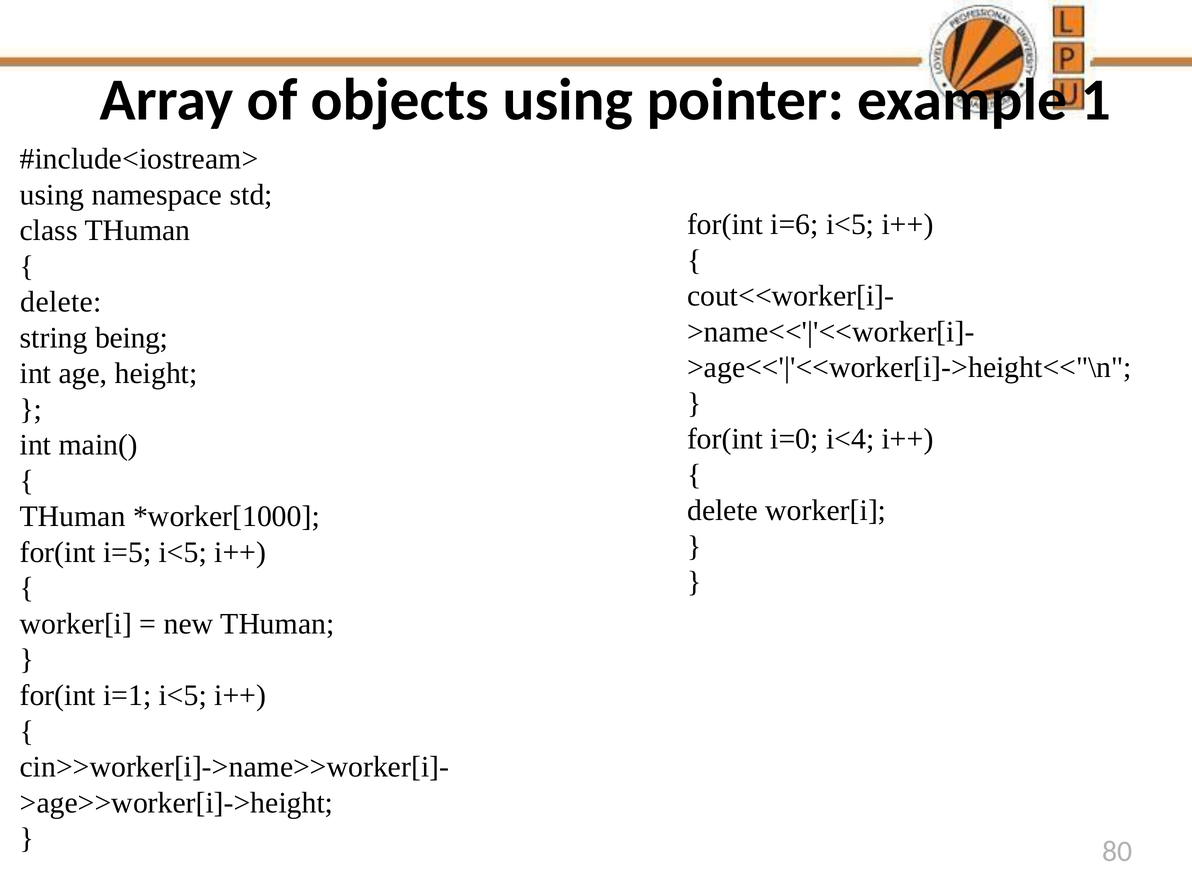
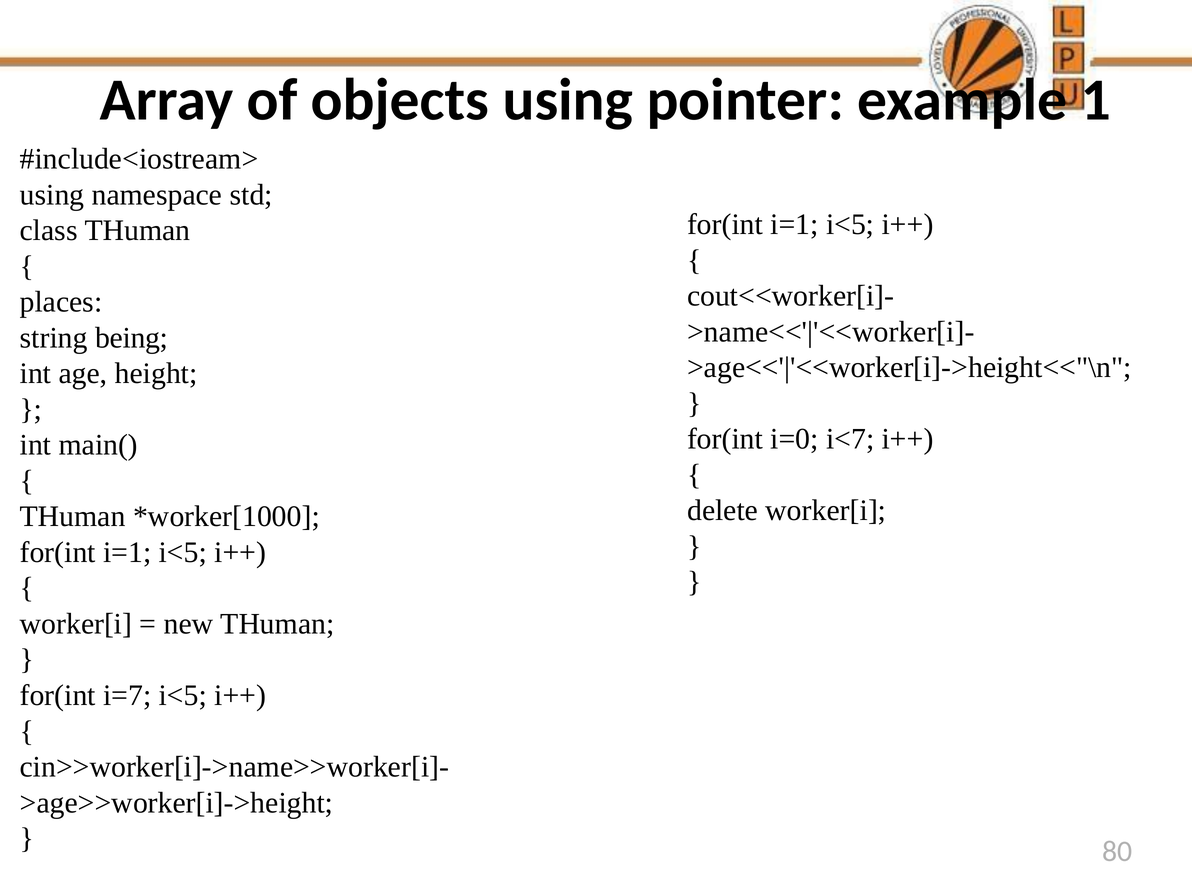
i=6 at (794, 224): i=6 -> i=1
delete at (61, 302): delete -> places
i<4: i<4 -> i<7
i=5 at (127, 552): i=5 -> i=1
i=1: i=1 -> i=7
